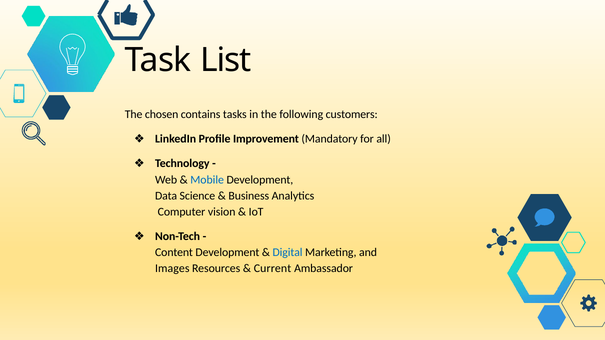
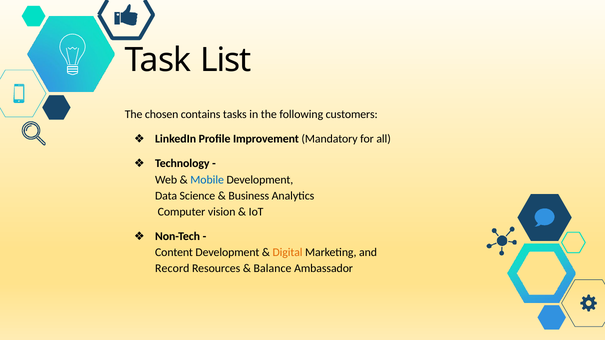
Digital colour: blue -> orange
Images: Images -> Record
Current: Current -> Balance
